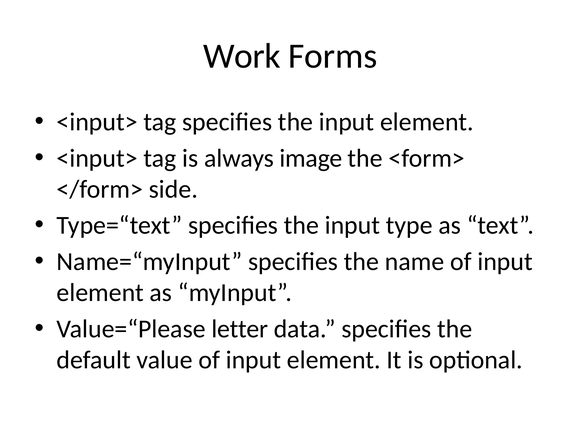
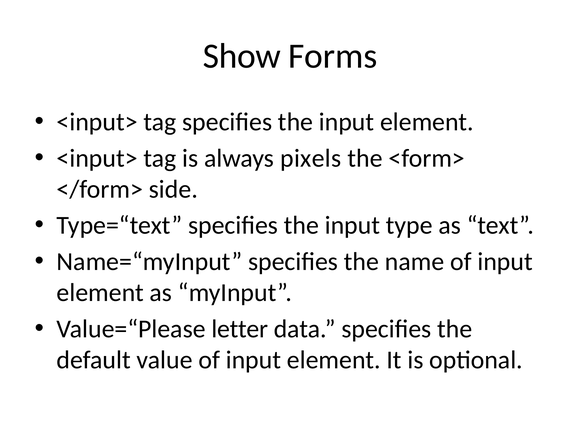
Work: Work -> Show
image: image -> pixels
